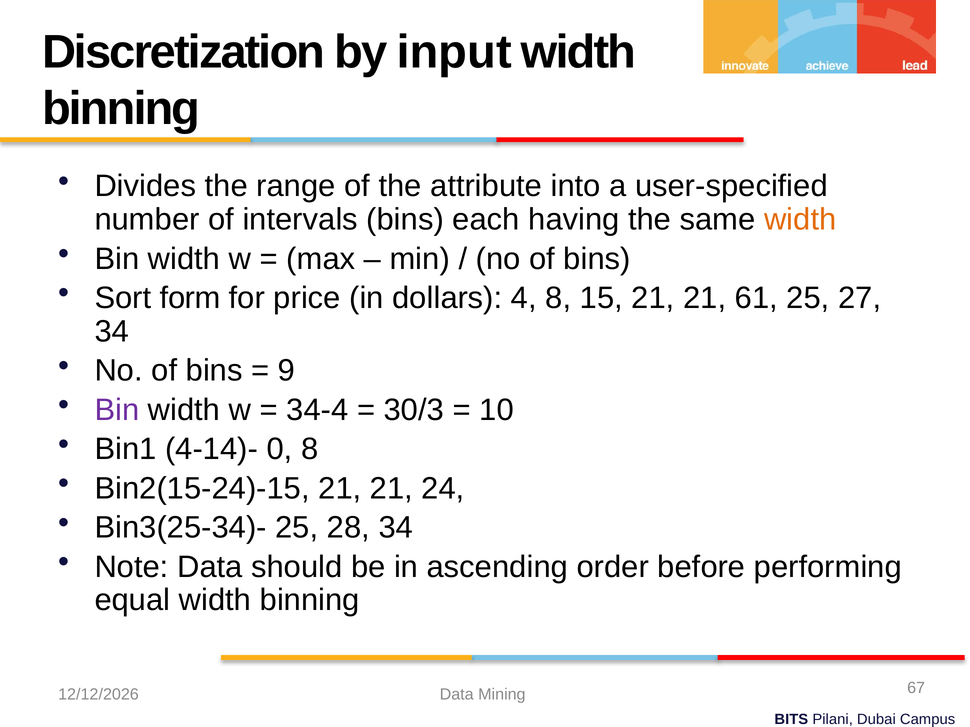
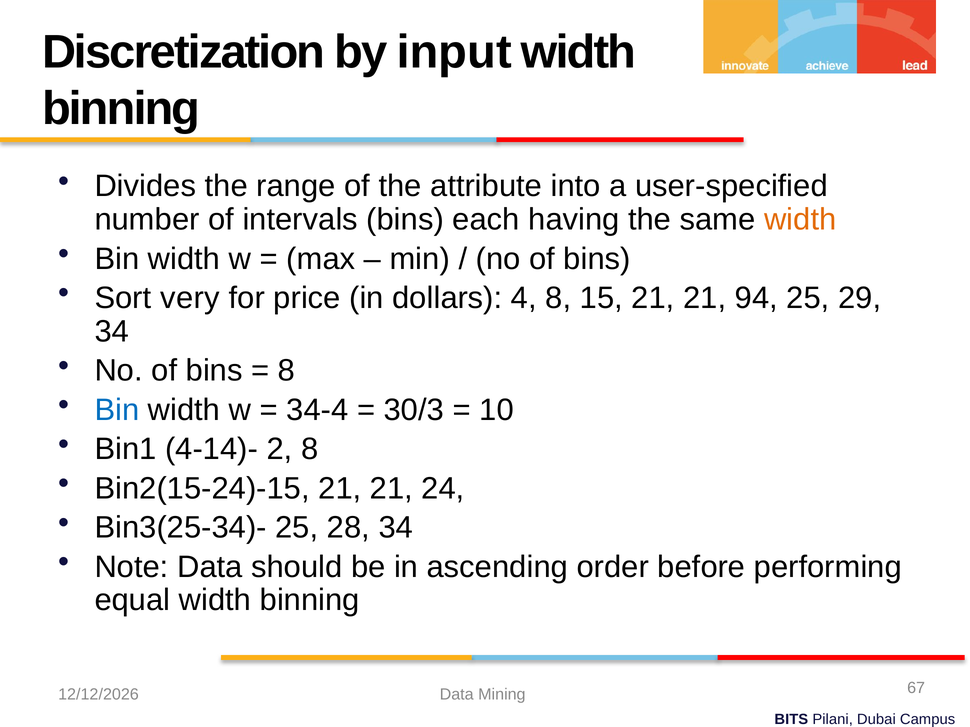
form: form -> very
61: 61 -> 94
27: 27 -> 29
9 at (286, 371): 9 -> 8
Bin at (117, 410) colour: purple -> blue
0: 0 -> 2
